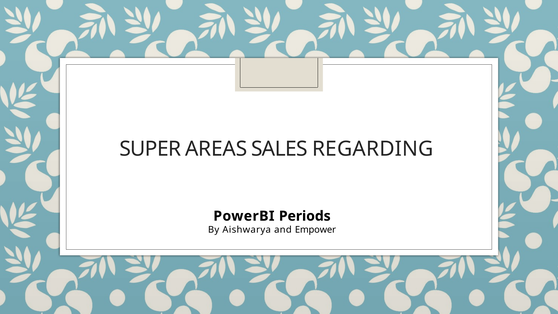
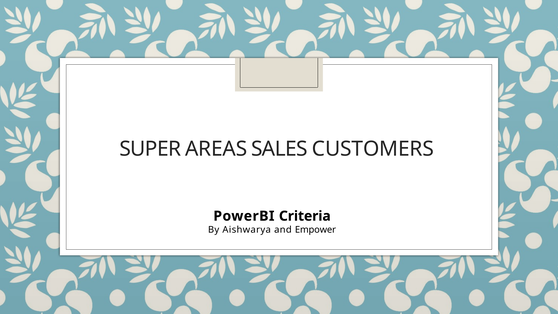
REGARDING: REGARDING -> CUSTOMERS
Periods: Periods -> Criteria
